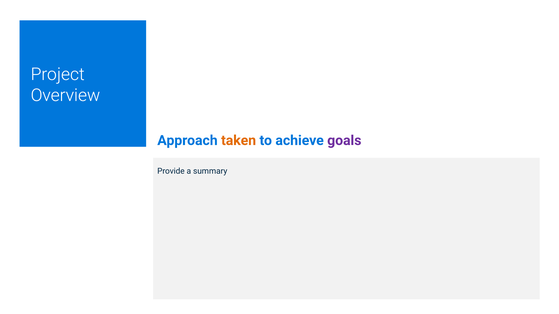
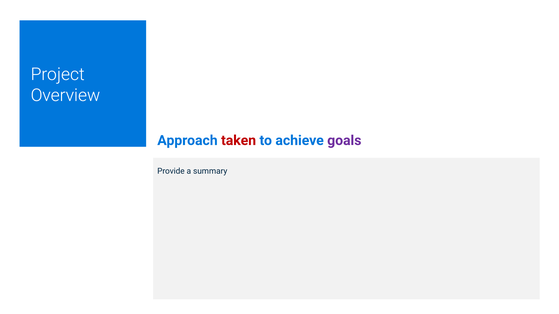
taken colour: orange -> red
